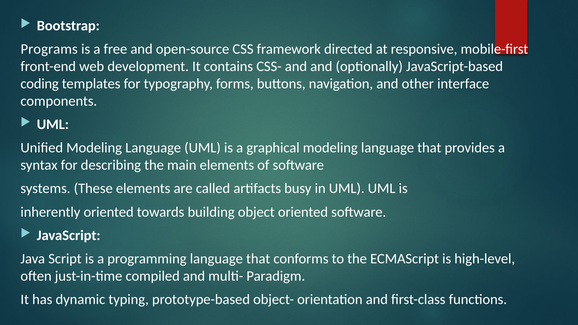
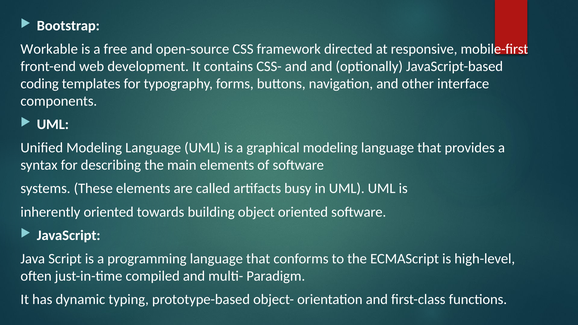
Programs: Programs -> Workable
